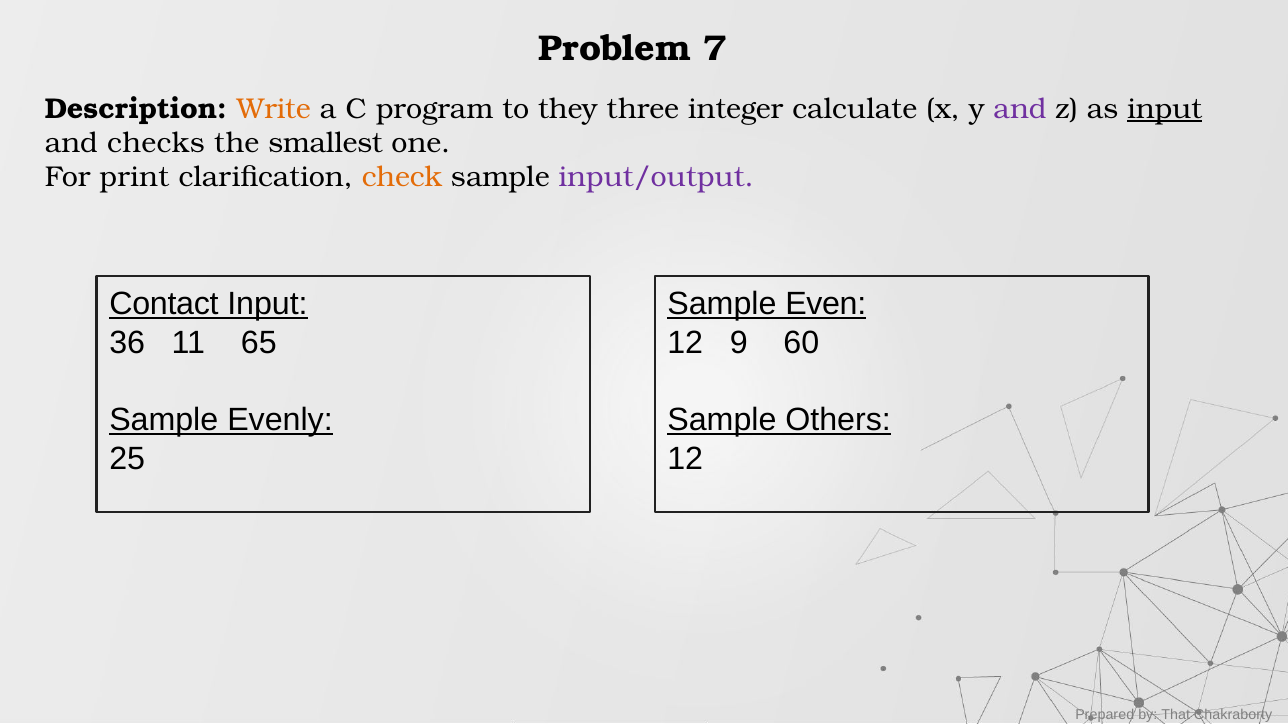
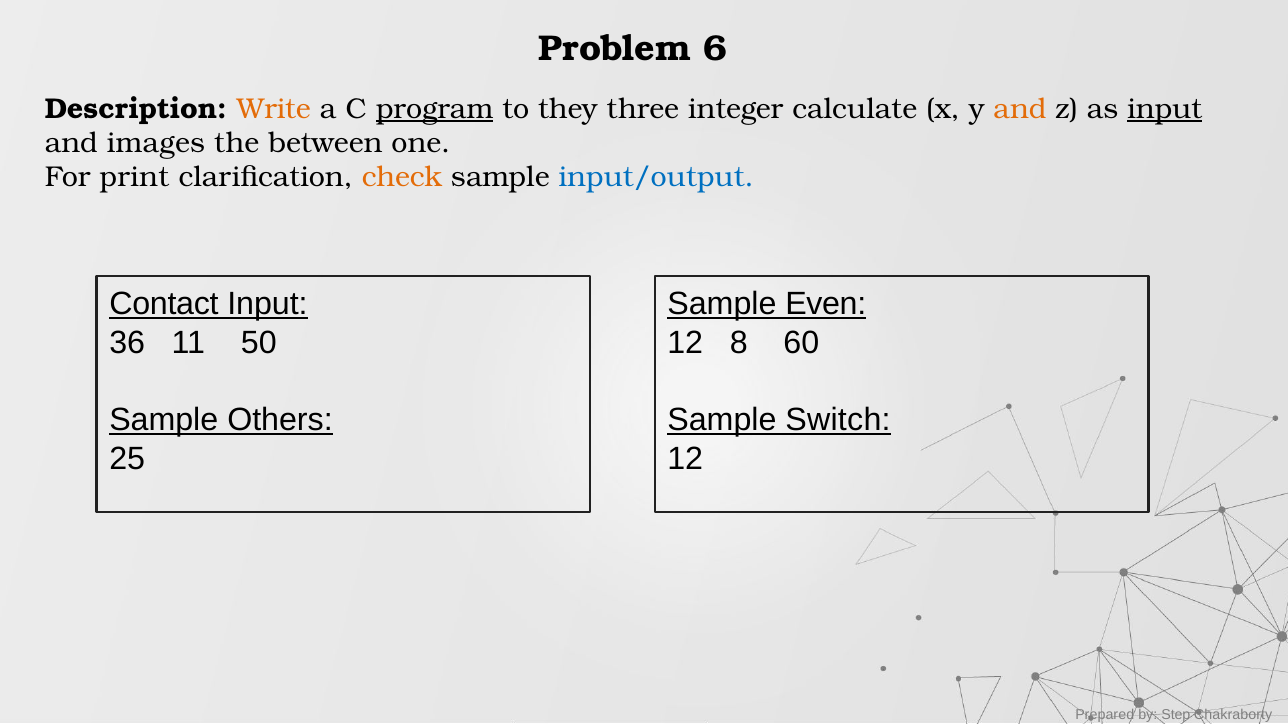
7: 7 -> 6
program underline: none -> present
and at (1020, 109) colour: purple -> orange
checks: checks -> images
smallest: smallest -> between
input/output colour: purple -> blue
65: 65 -> 50
9: 9 -> 8
Evenly: Evenly -> Others
Others: Others -> Switch
That: That -> Step
